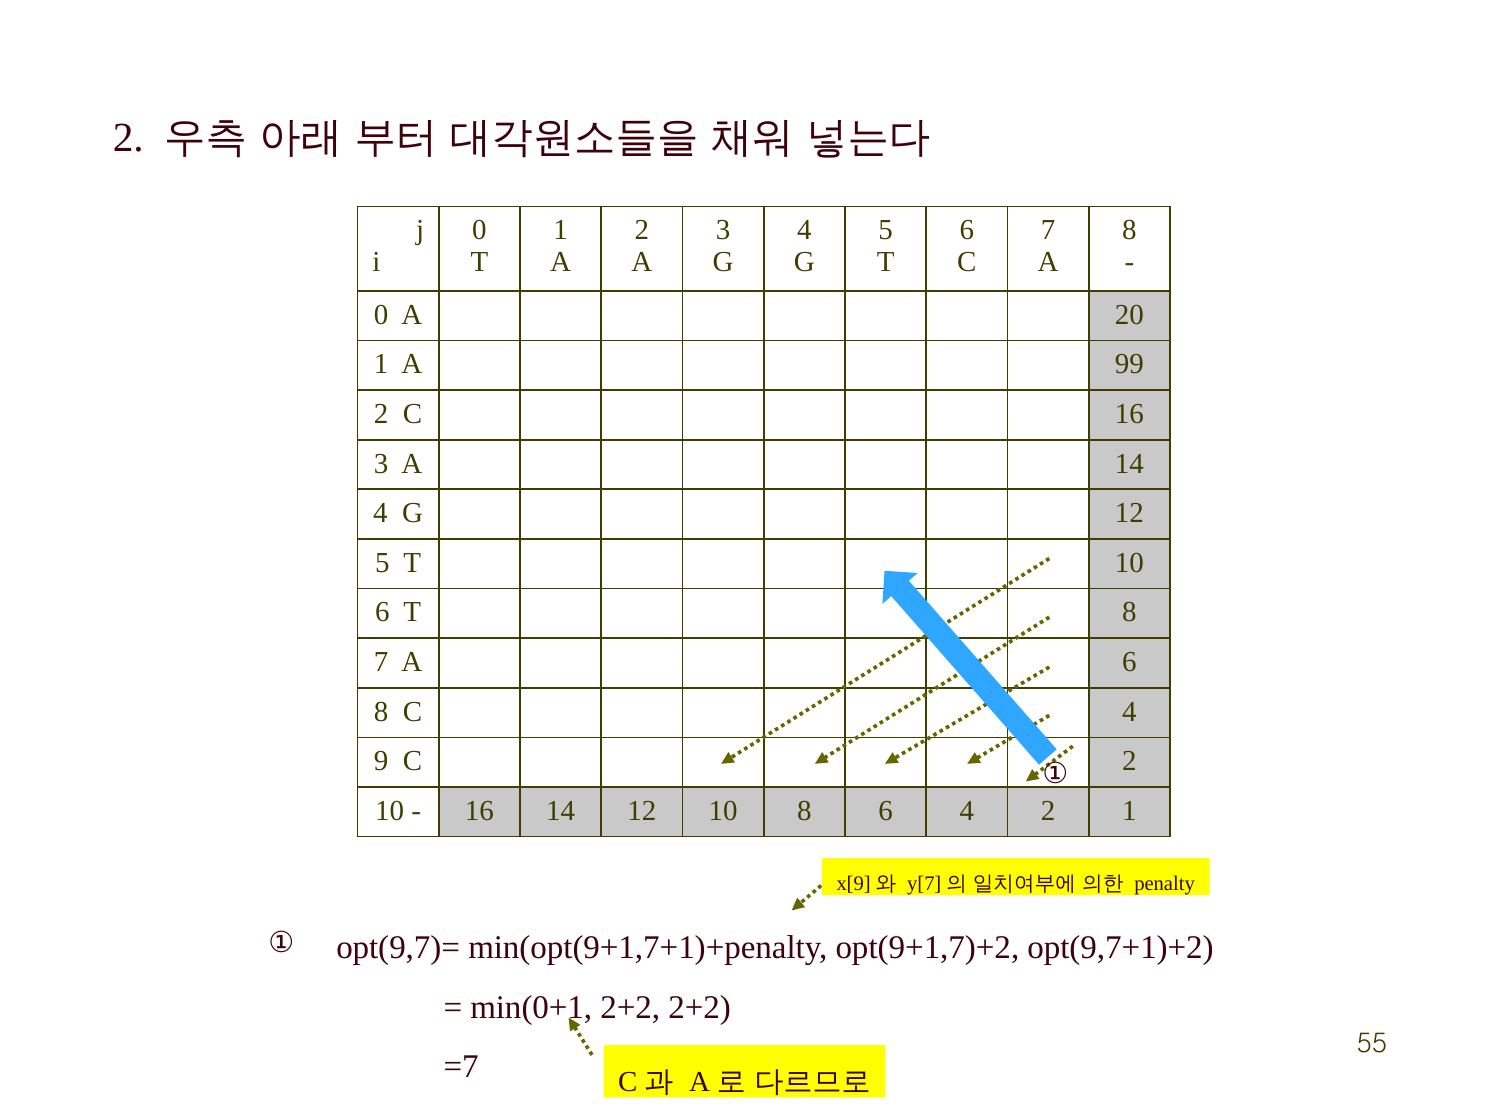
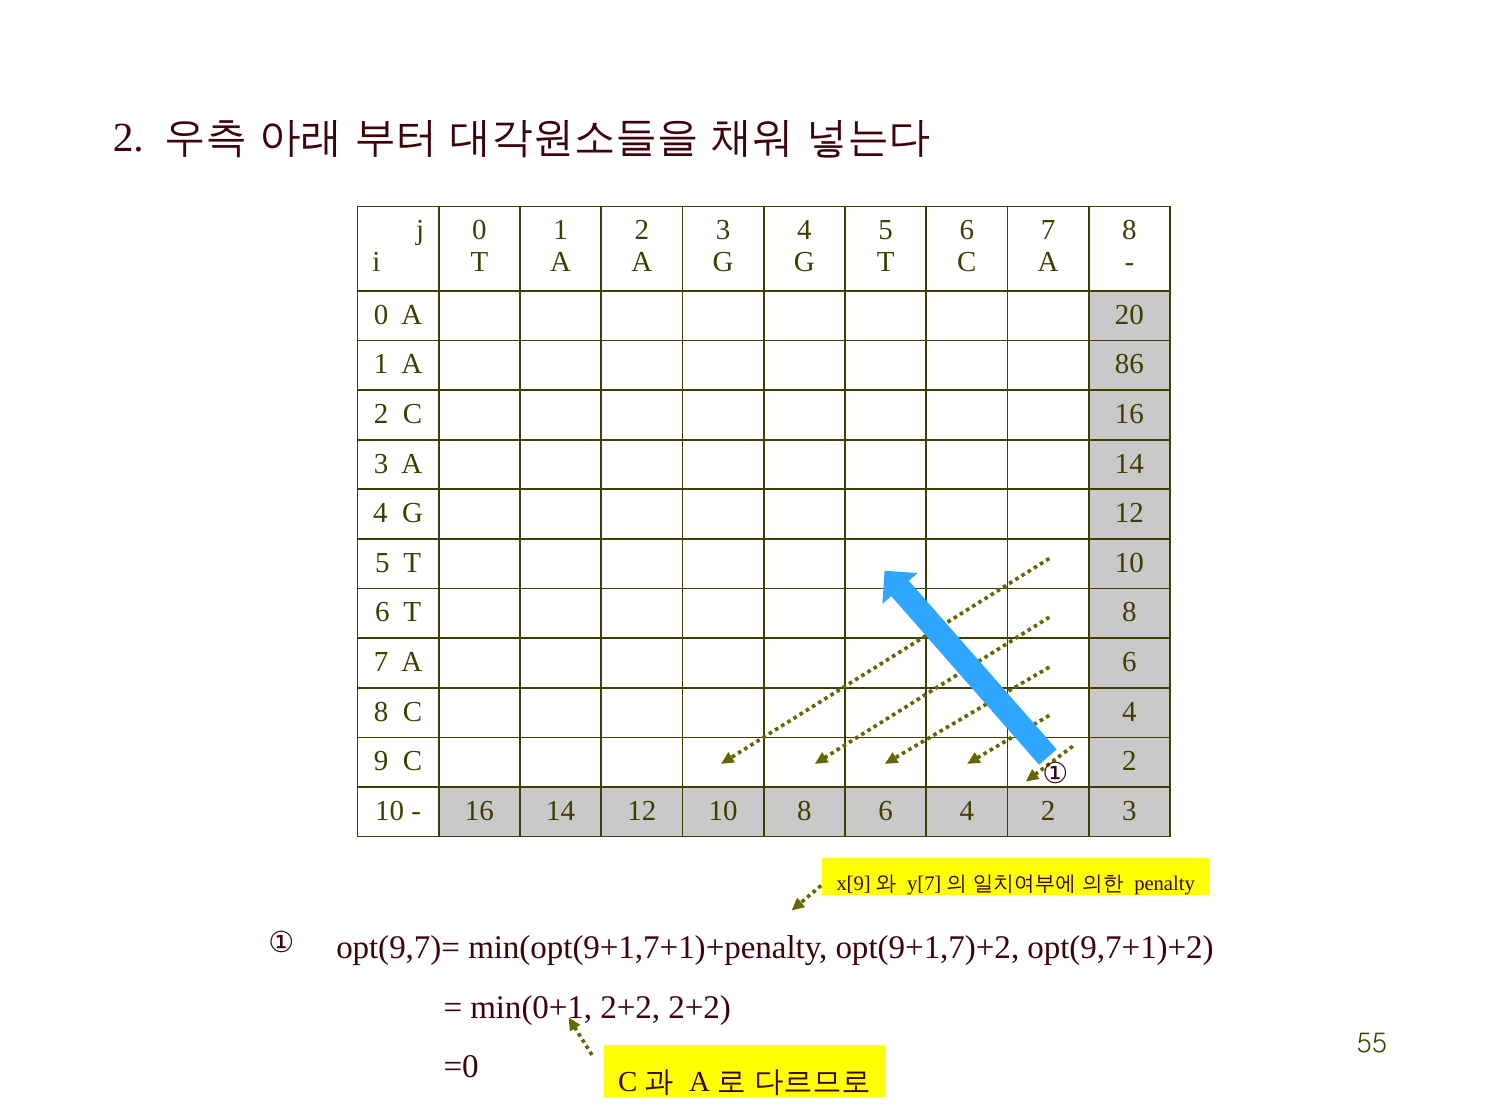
99: 99 -> 86
2 1: 1 -> 3
=7: =7 -> =0
